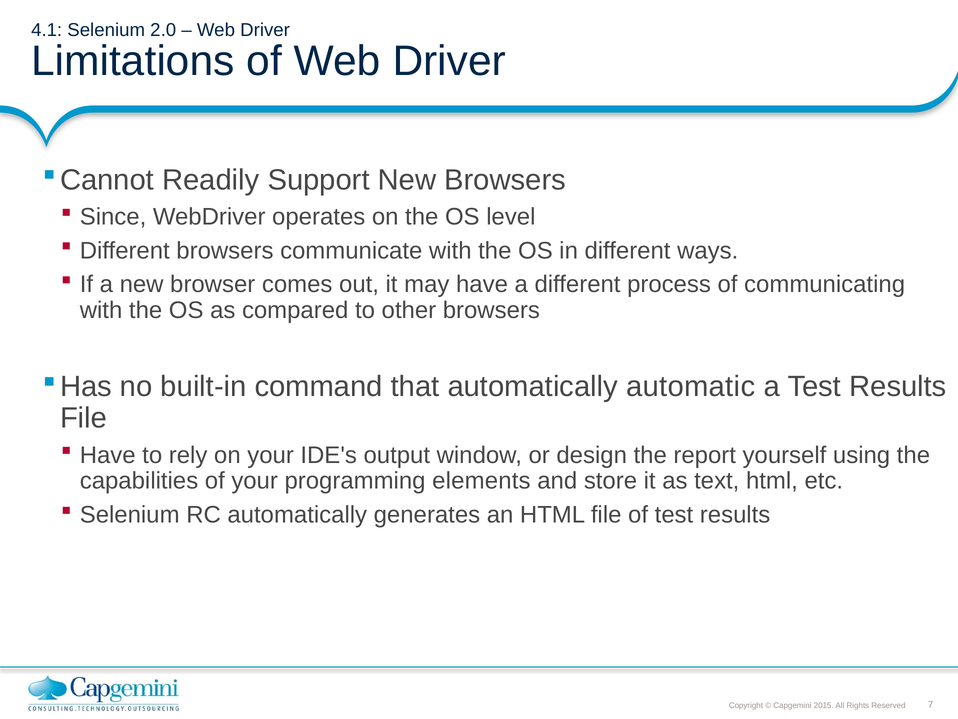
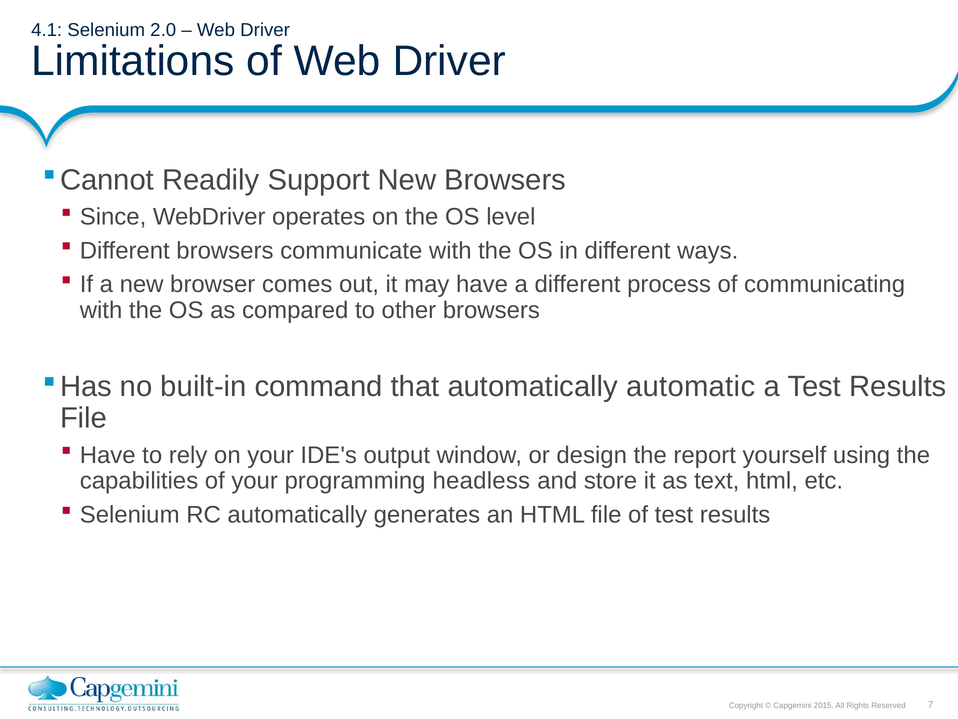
elements: elements -> headless
